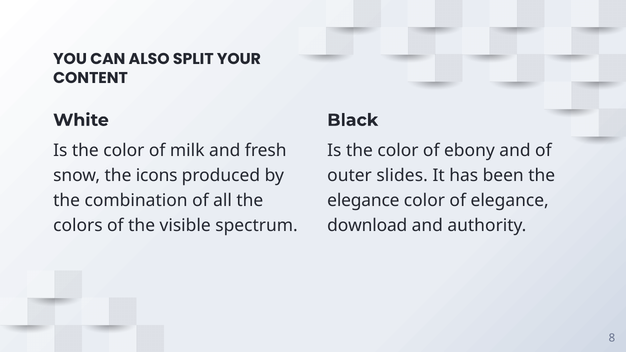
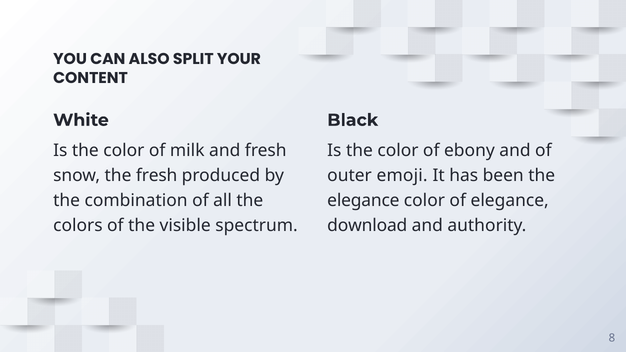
the icons: icons -> fresh
slides: slides -> emoji
